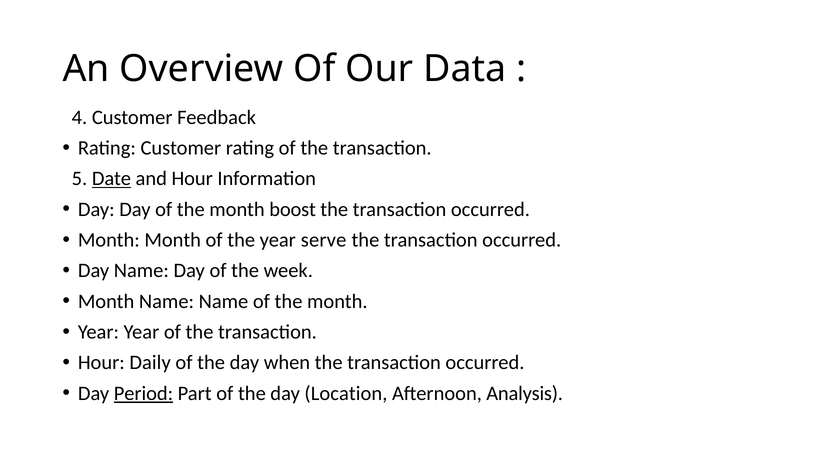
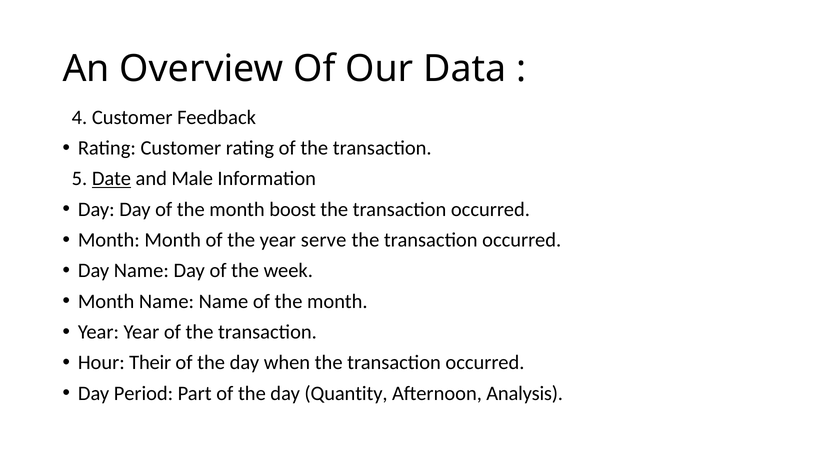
and Hour: Hour -> Male
Daily: Daily -> Their
Period underline: present -> none
Location: Location -> Quantity
